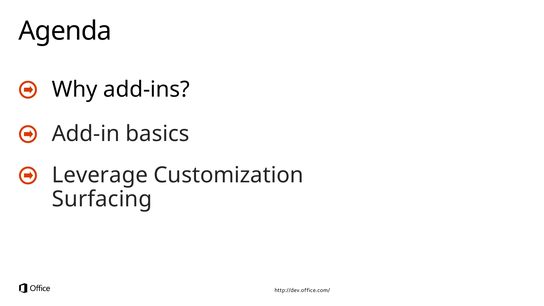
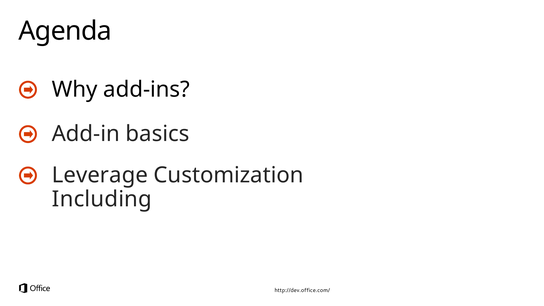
Surfacing: Surfacing -> Including
